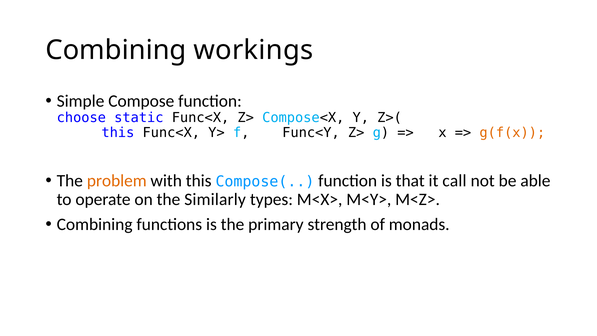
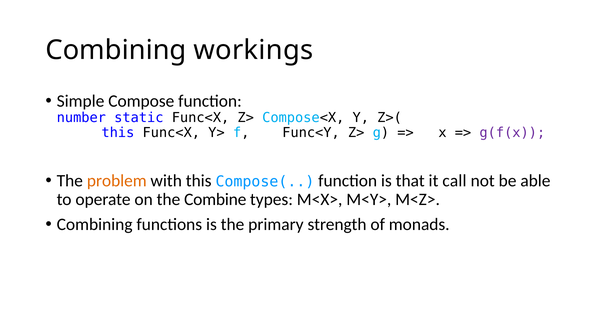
choose: choose -> number
g(f(x colour: orange -> purple
Similarly: Similarly -> Combine
